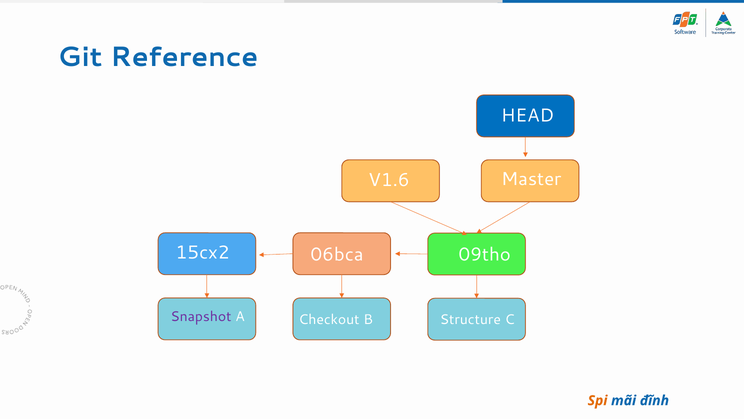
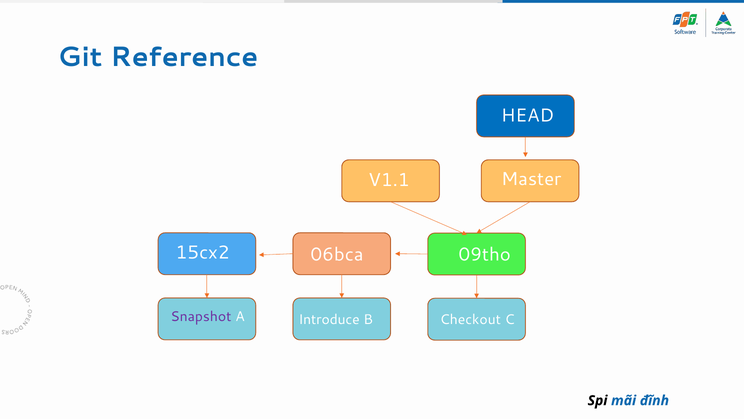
V1.6: V1.6 -> V1.1
Checkout: Checkout -> Introduce
Structure: Structure -> Checkout
Spi colour: orange -> black
